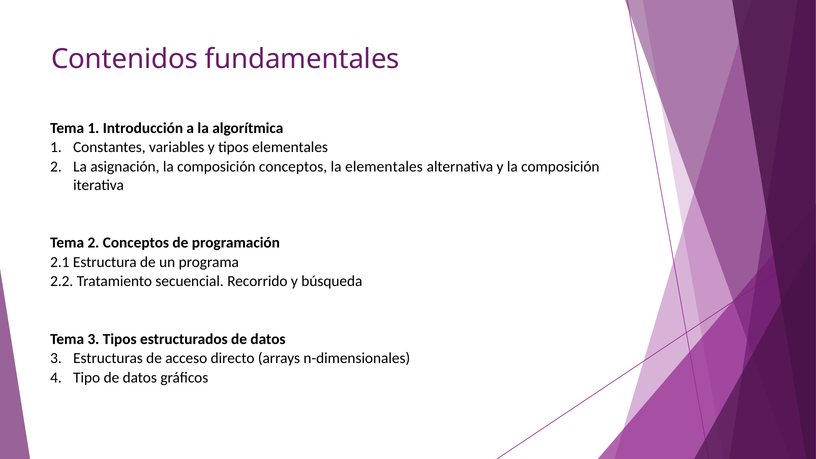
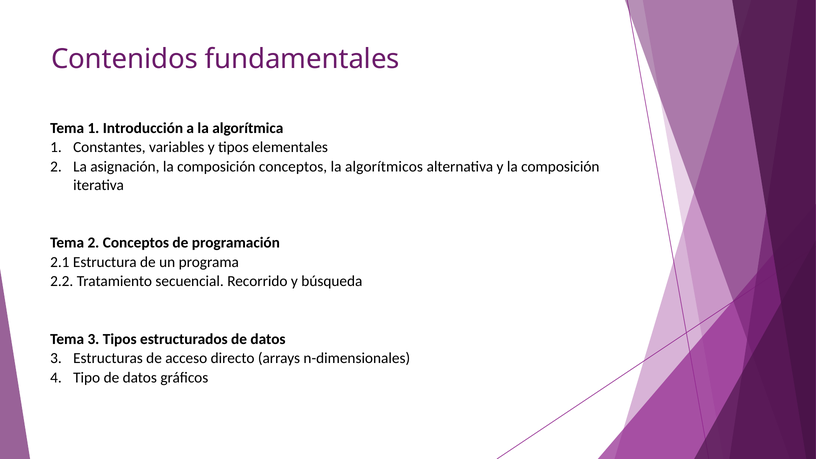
la elementales: elementales -> algorítmicos
